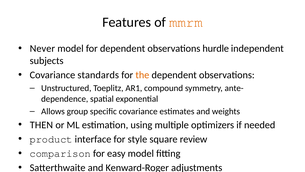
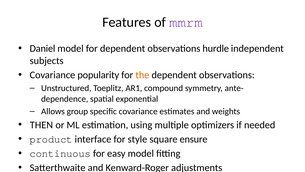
mmrm colour: orange -> purple
Never: Never -> Daniel
standards: standards -> popularity
review: review -> ensure
comparison: comparison -> continuous
